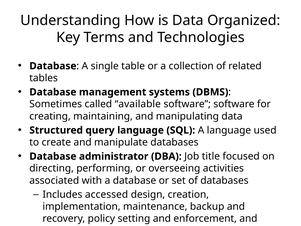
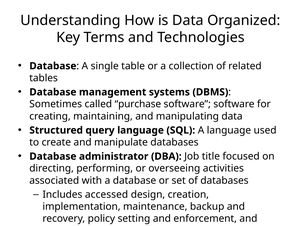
available: available -> purchase
